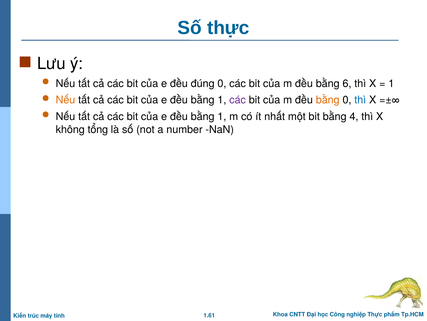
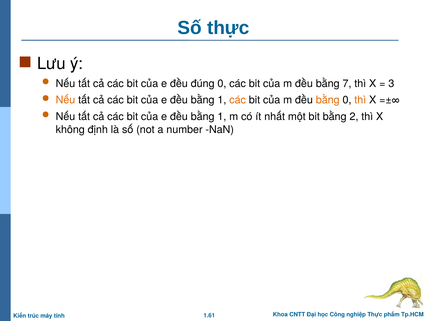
6: 6 -> 7
1 at (391, 83): 1 -> 3
các at (238, 100) colour: purple -> orange
thì at (360, 100) colour: blue -> orange
4: 4 -> 2
tổng: tổng -> định
